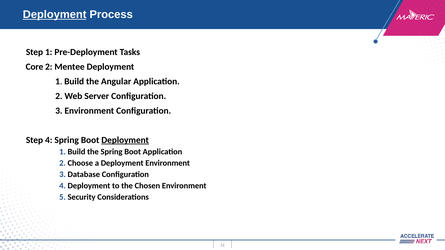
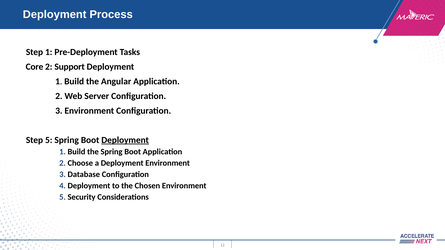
Deployment at (55, 15) underline: present -> none
Mentee: Mentee -> Support
4: 4 -> 5
